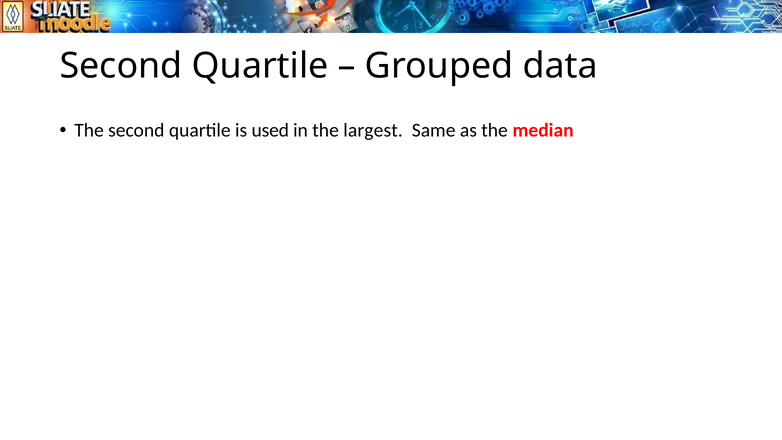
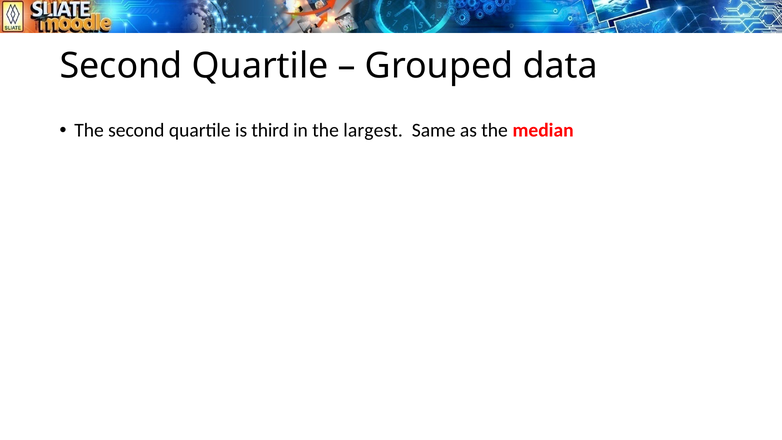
used: used -> third
